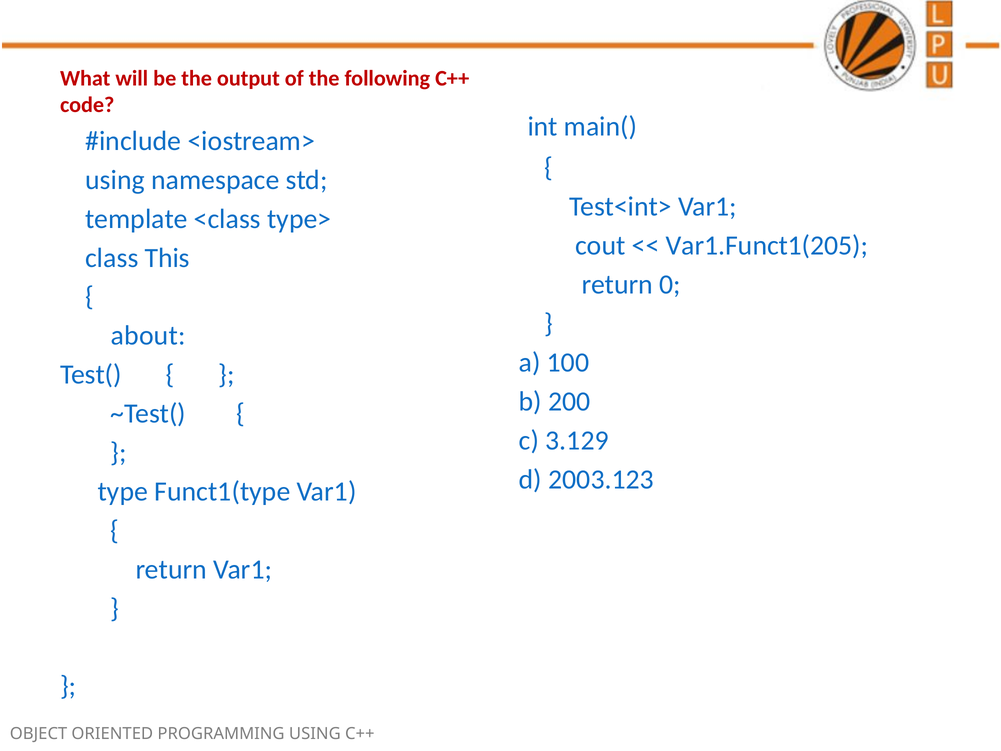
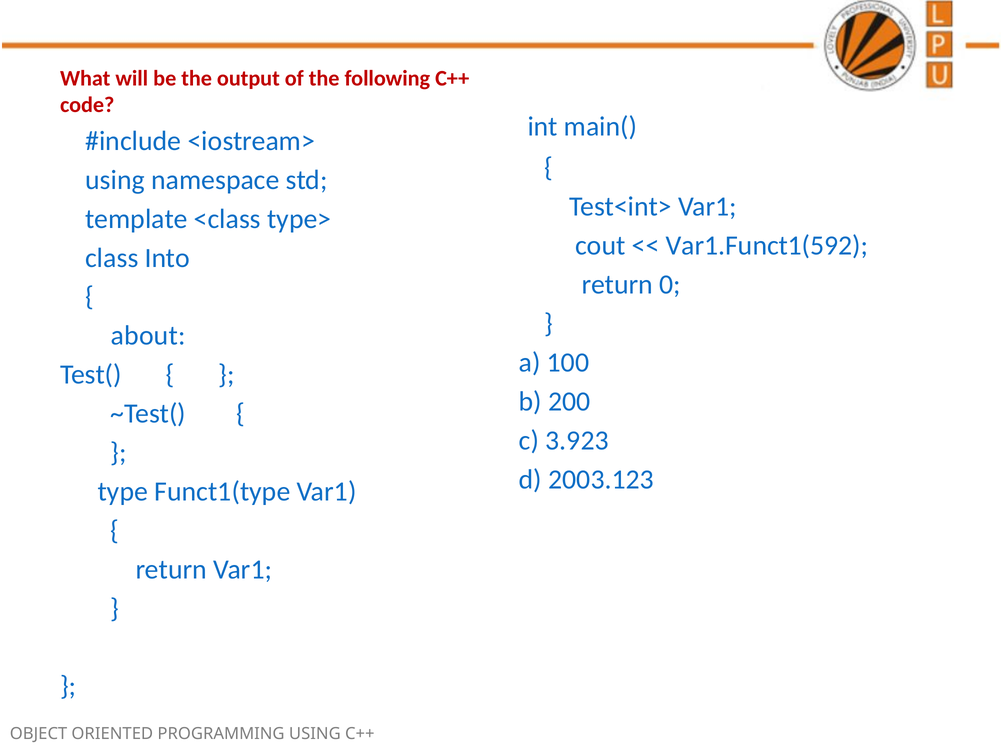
Var1.Funct1(205: Var1.Funct1(205 -> Var1.Funct1(592
This: This -> Into
3.129: 3.129 -> 3.923
